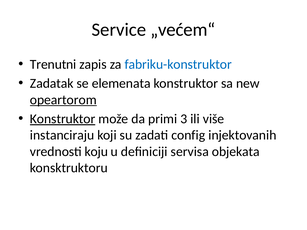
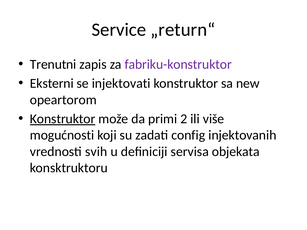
„većem“: „većem“ -> „return“
fabriku-konstruktor colour: blue -> purple
Zadatak: Zadatak -> Eksterni
elemenata: elemenata -> injektovati
opeartorom underline: present -> none
3: 3 -> 2
instanciraju: instanciraju -> mogućnosti
koju: koju -> svih
